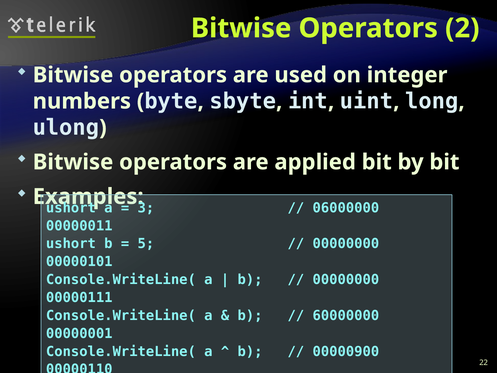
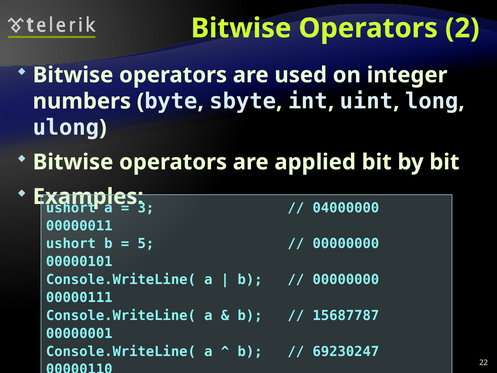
06000000: 06000000 -> 04000000
60000000: 60000000 -> 15687787
00000900: 00000900 -> 69230247
